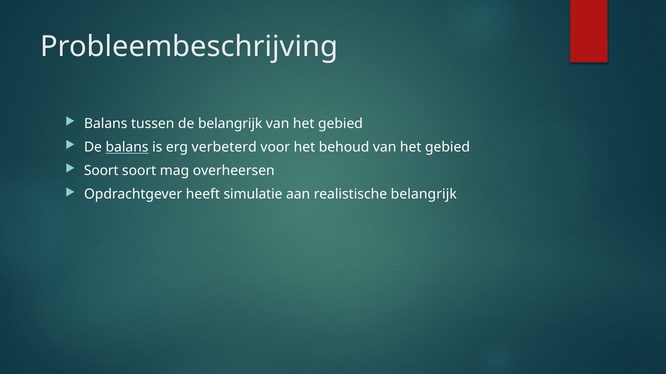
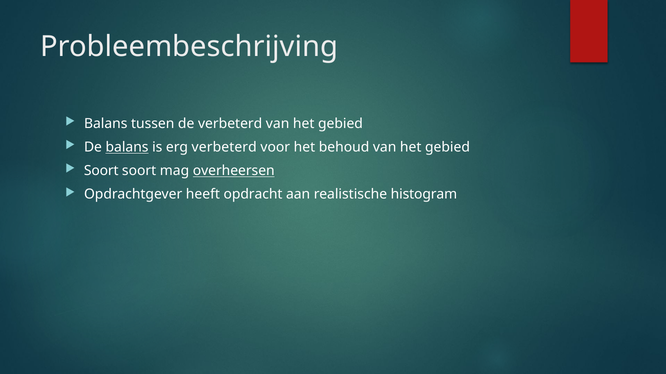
de belangrijk: belangrijk -> verbeterd
overheersen underline: none -> present
simulatie: simulatie -> opdracht
realistische belangrijk: belangrijk -> histogram
